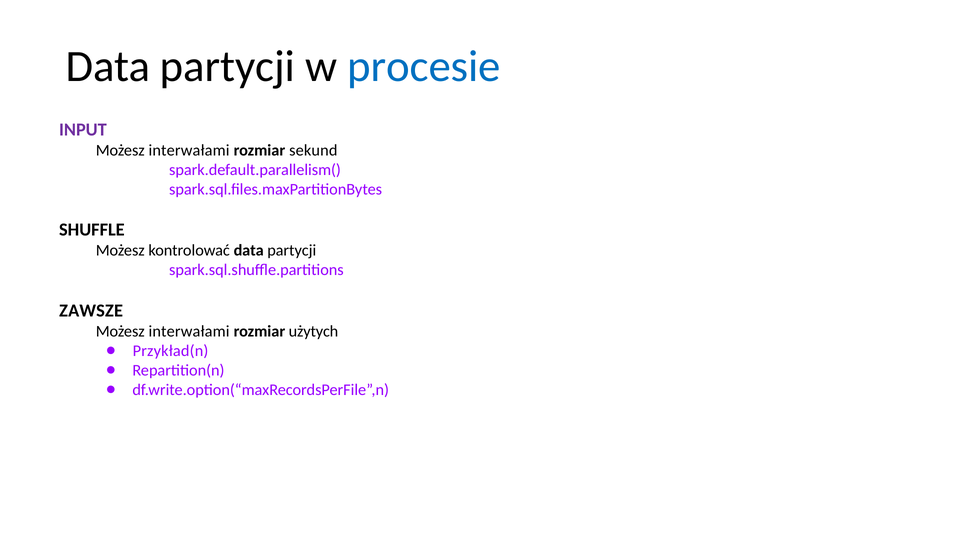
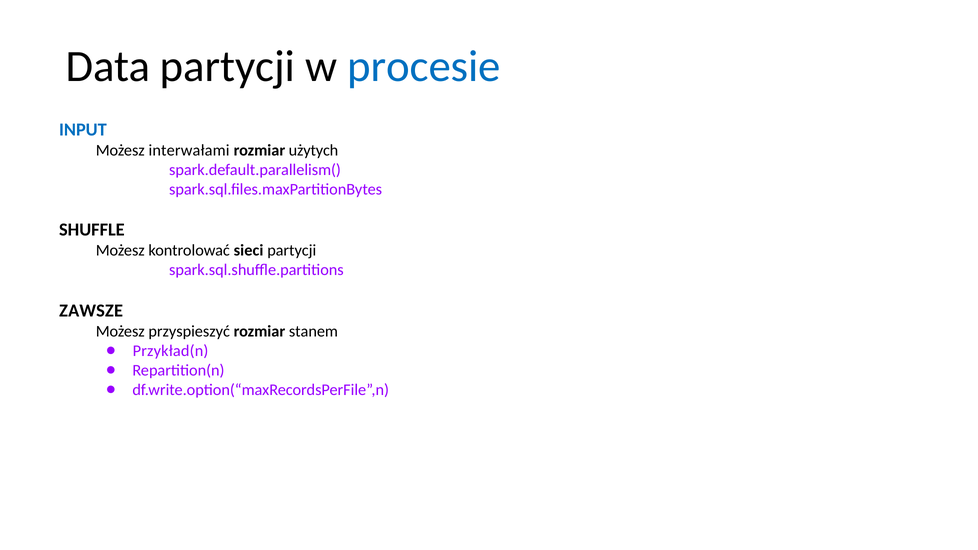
INPUT colour: purple -> blue
sekund: sekund -> użytych
kontrolować data: data -> sieci
interwałami at (189, 331): interwałami -> przyspieszyć
użytych: użytych -> stanem
